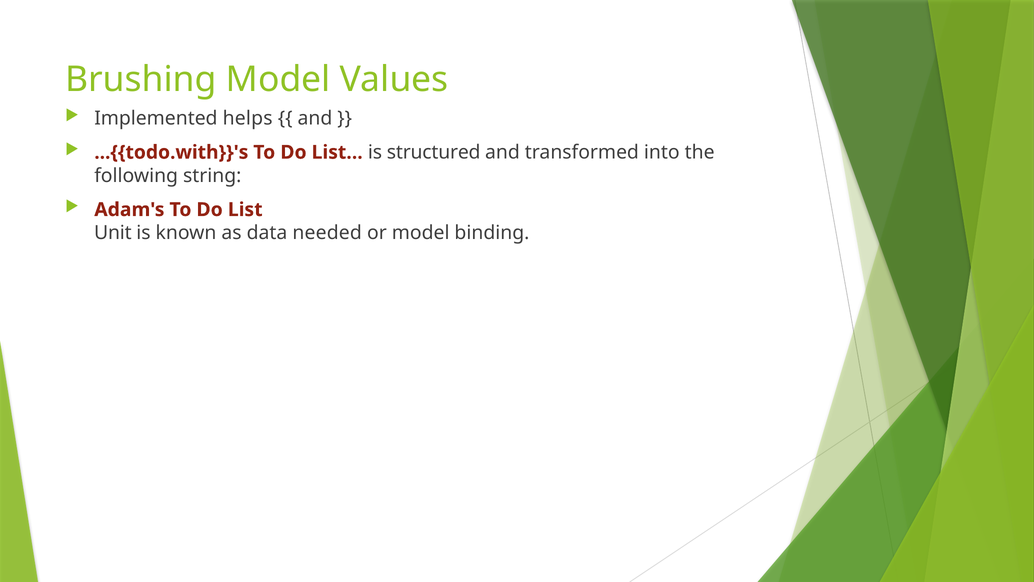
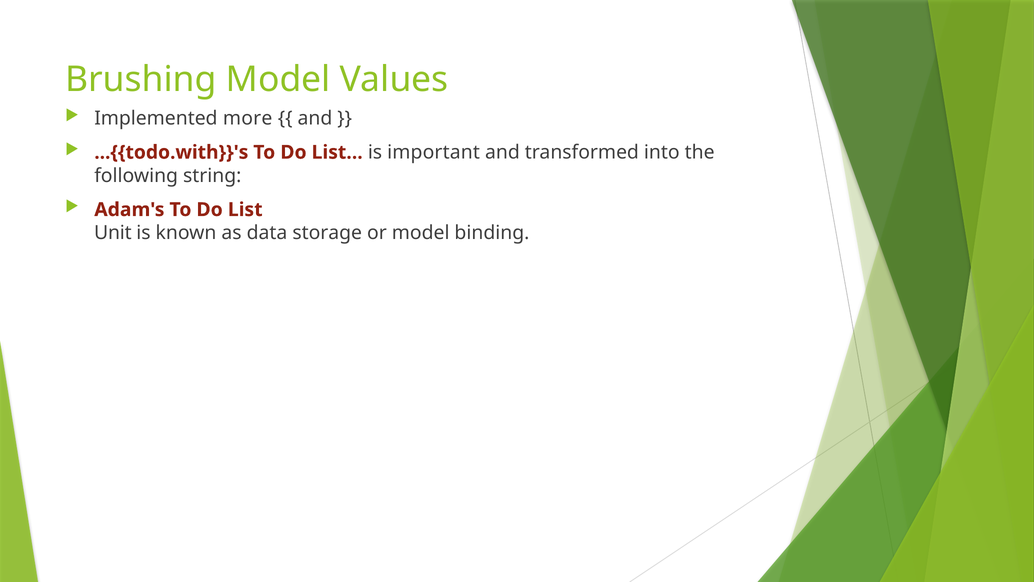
helps: helps -> more
structured: structured -> important
needed: needed -> storage
